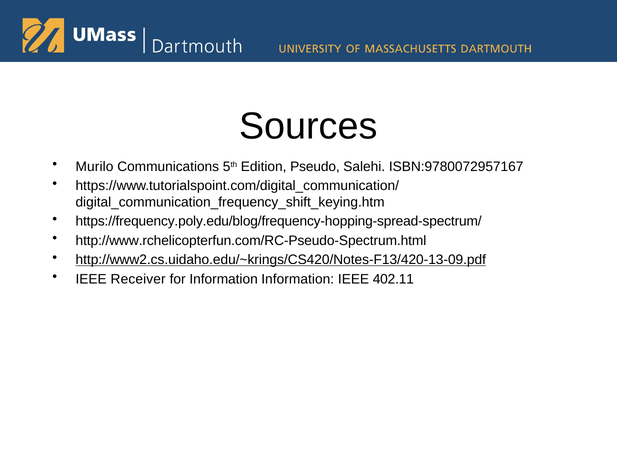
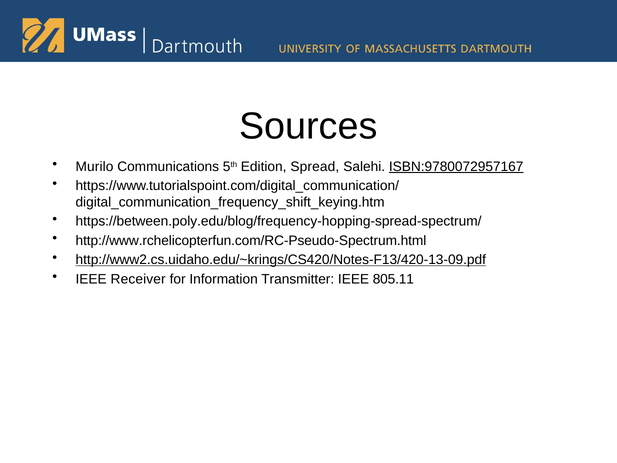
Pseudo: Pseudo -> Spread
ISBN:9780072957167 underline: none -> present
https://frequency.poly.edu/blog/frequency-hopping-spread-spectrum/: https://frequency.poly.edu/blog/frequency-hopping-spread-spectrum/ -> https://between.poly.edu/blog/frequency-hopping-spread-spectrum/
Information Information: Information -> Transmitter
402.11: 402.11 -> 805.11
